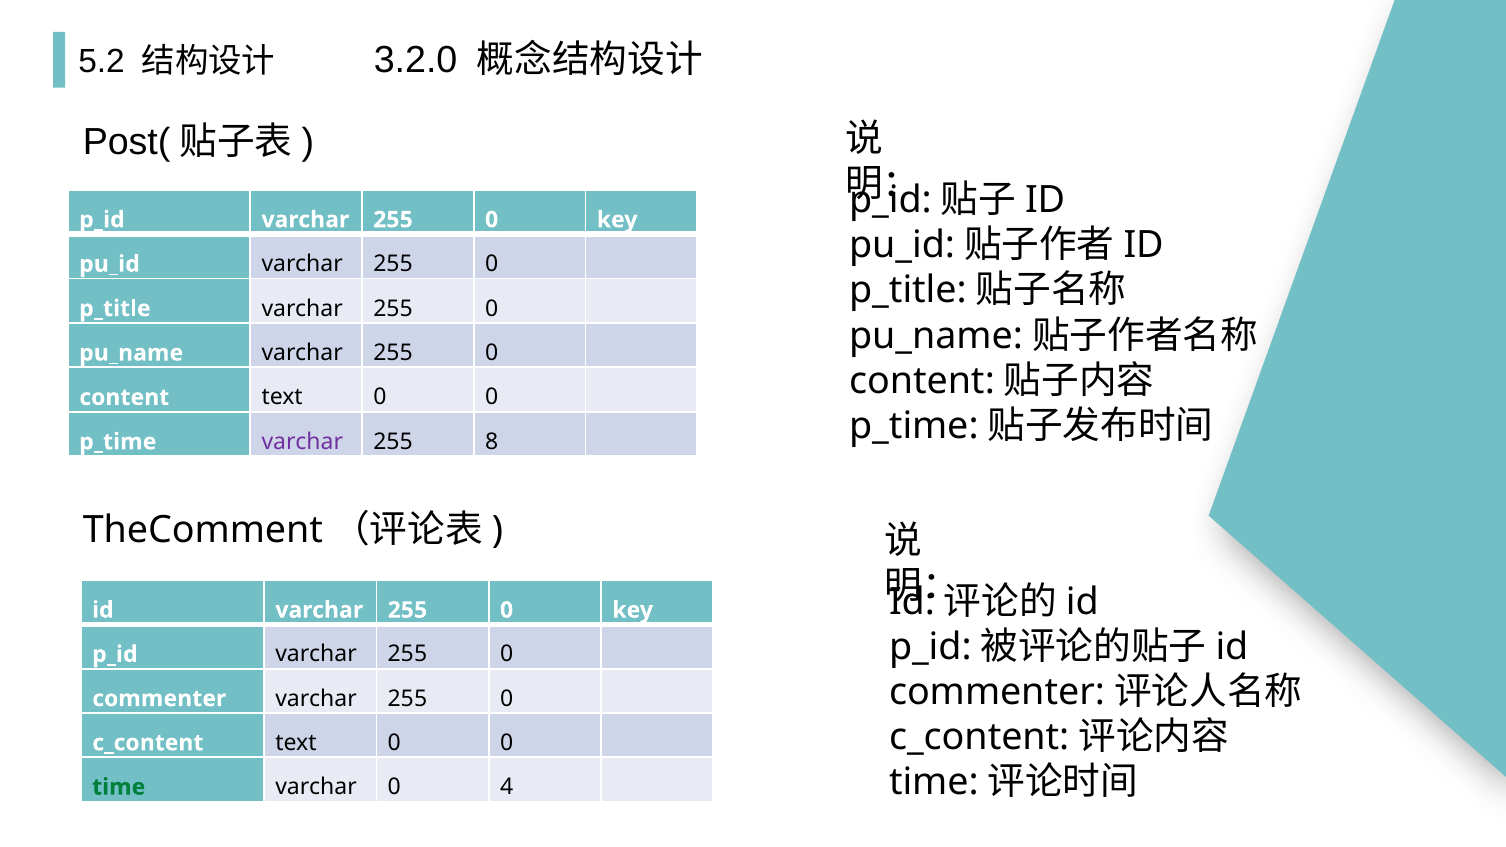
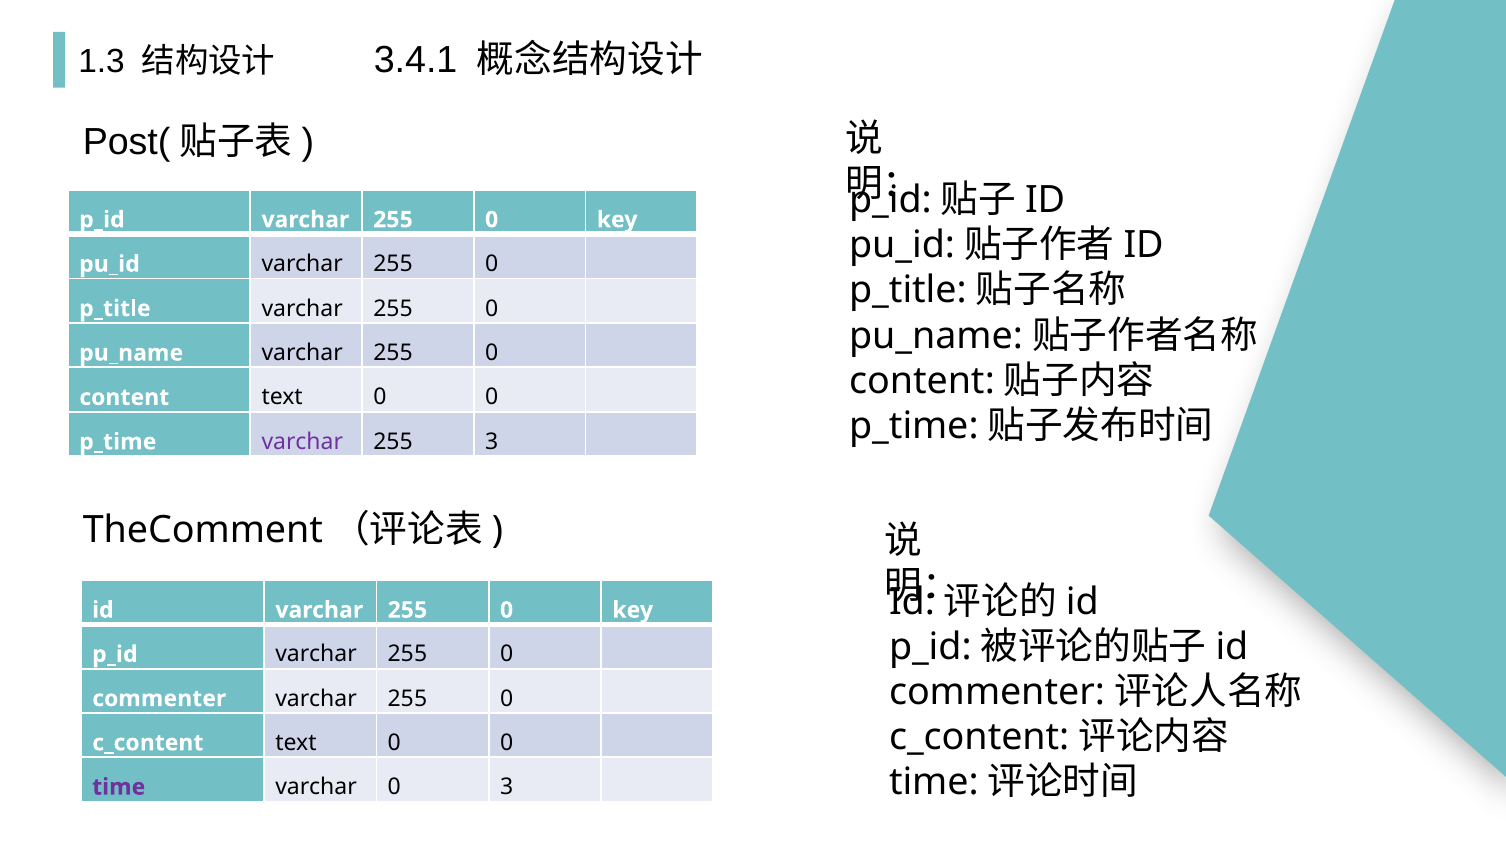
3.2.0: 3.2.0 -> 3.4.1
5.2: 5.2 -> 1.3
255 8: 8 -> 3
time colour: green -> purple
0 4: 4 -> 3
